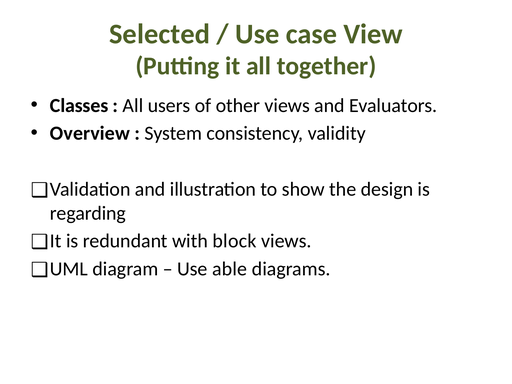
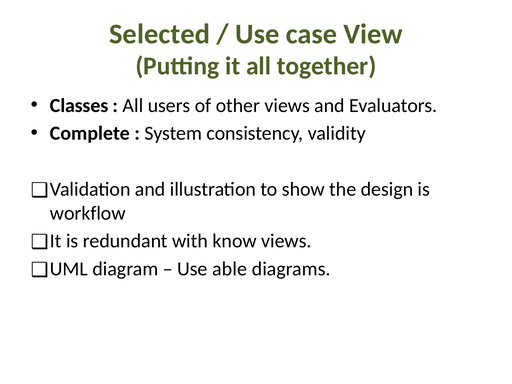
Overview: Overview -> Complete
regarding: regarding -> workflow
block: block -> know
